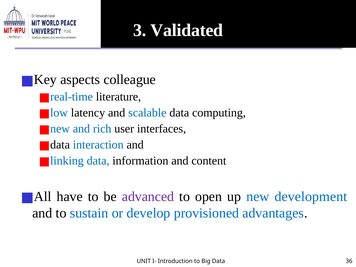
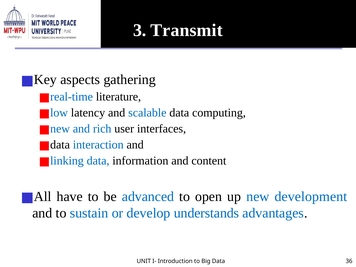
Validated: Validated -> Transmit
colleague: colleague -> gathering
advanced colour: purple -> blue
provisioned: provisioned -> understands
